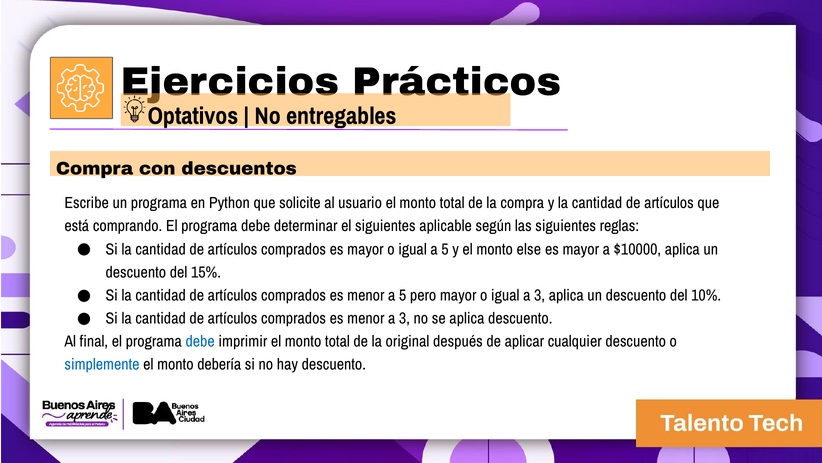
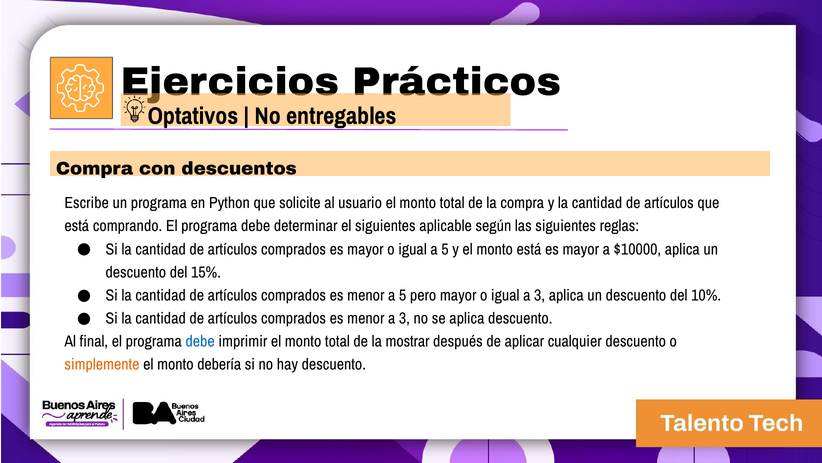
monto else: else -> está
original: original -> mostrar
simplemente colour: blue -> orange
